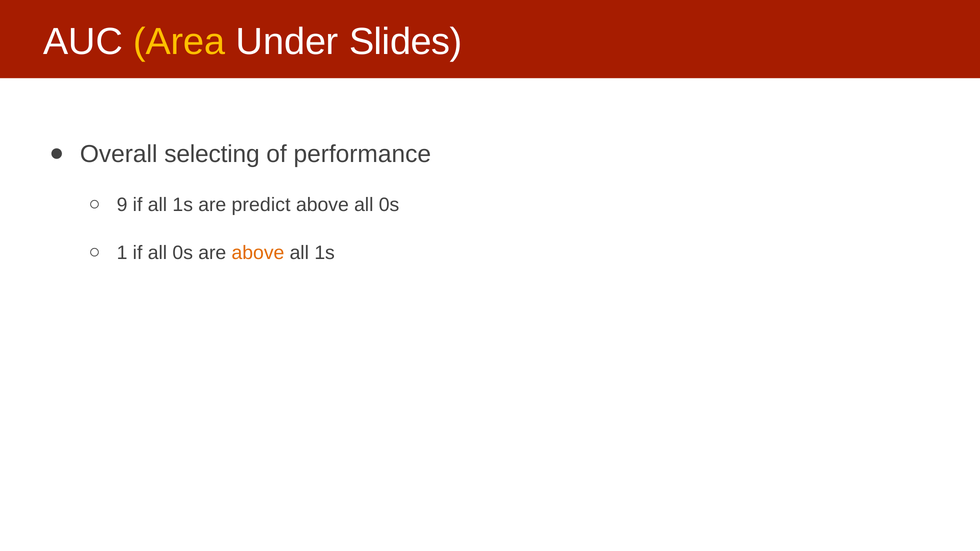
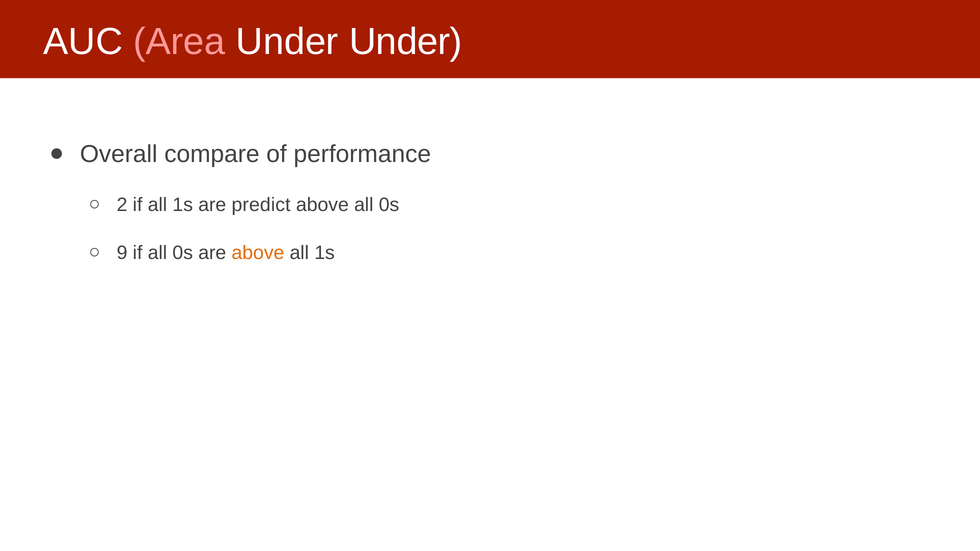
Area colour: yellow -> pink
Under Slides: Slides -> Under
selecting: selecting -> compare
9: 9 -> 2
1: 1 -> 9
